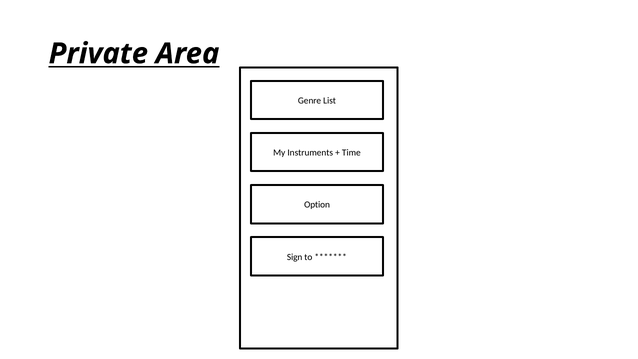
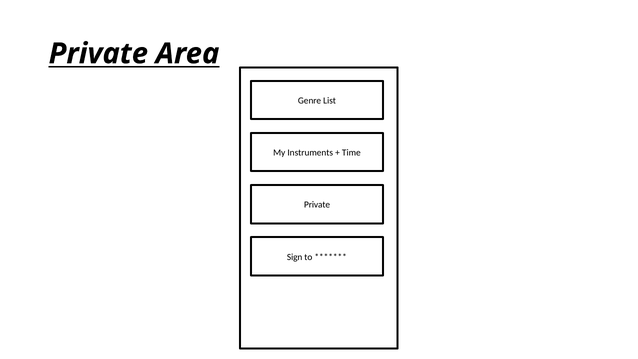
Option at (317, 205): Option -> Private
